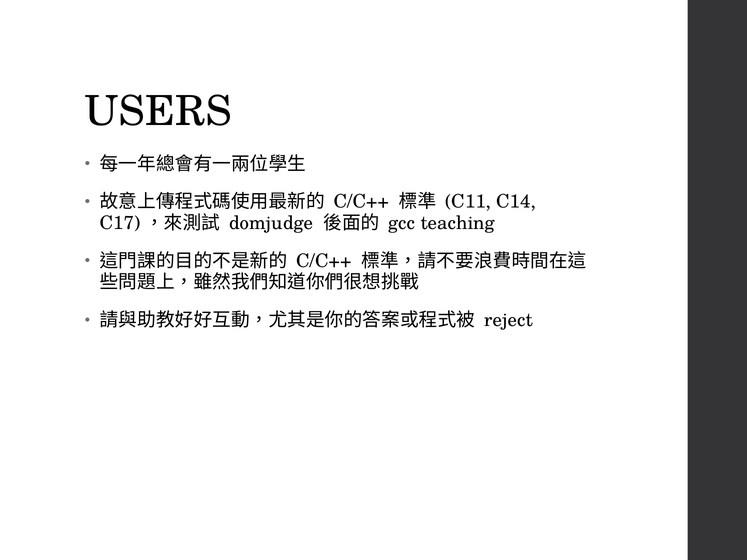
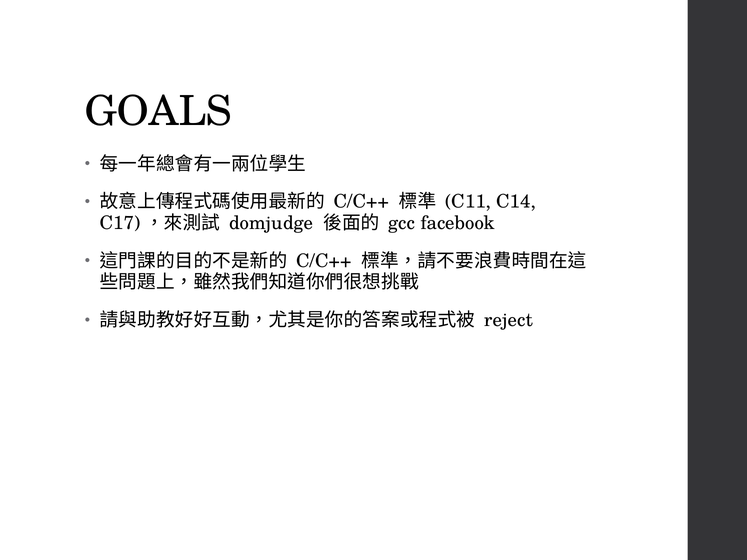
USERS: USERS -> GOALS
teaching: teaching -> facebook
